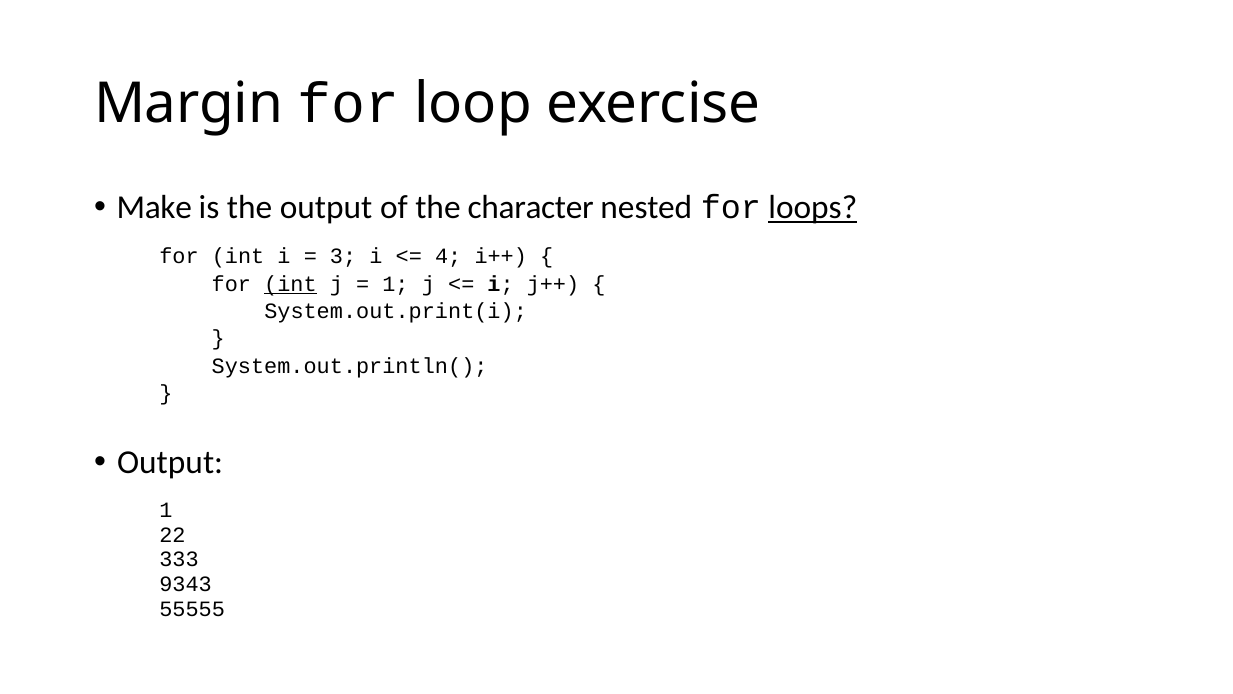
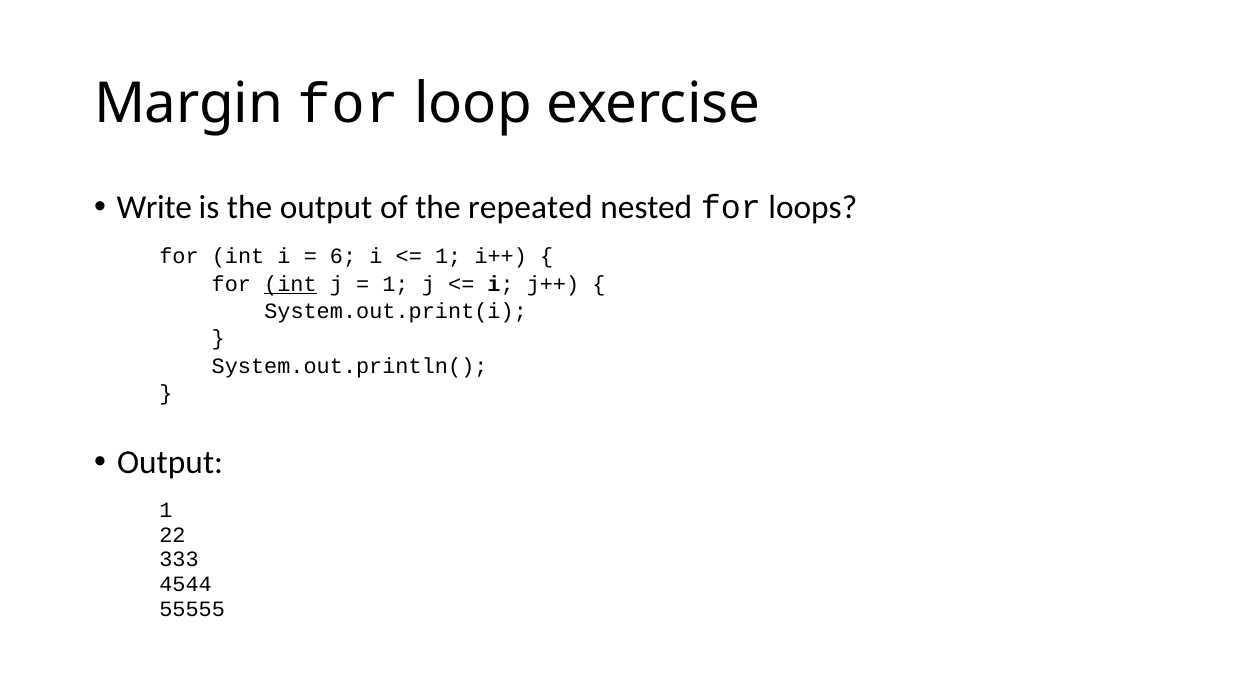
Make: Make -> Write
character: character -> repeated
loops underline: present -> none
3: 3 -> 6
4 at (448, 256): 4 -> 1
9343: 9343 -> 4544
